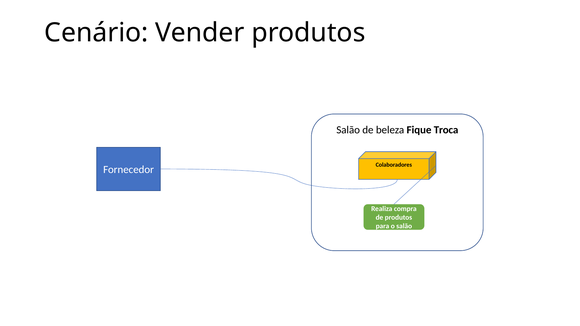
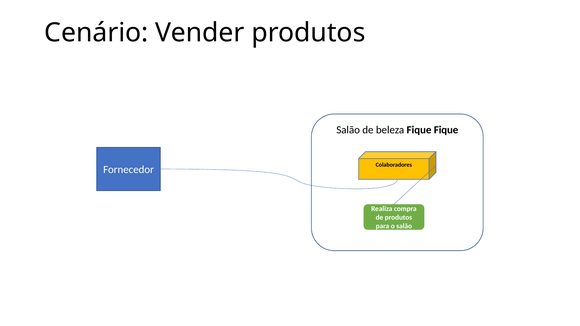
Fique Troca: Troca -> Fique
